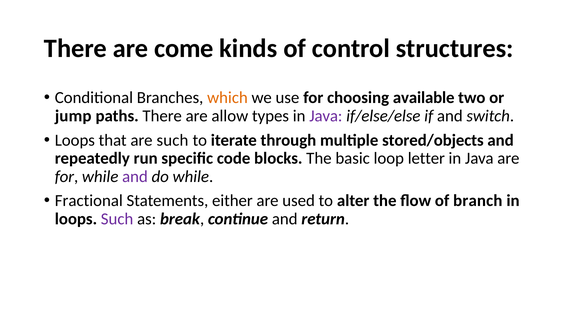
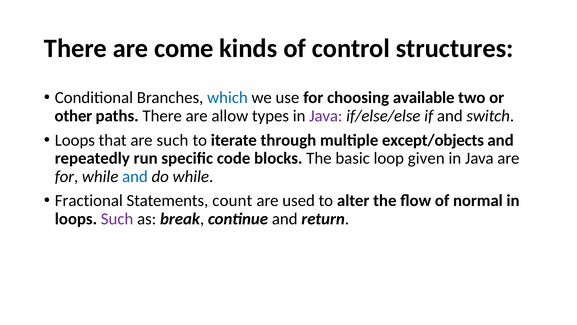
which colour: orange -> blue
jump: jump -> other
stored/objects: stored/objects -> except/objects
letter: letter -> given
and at (135, 176) colour: purple -> blue
either: either -> count
branch: branch -> normal
